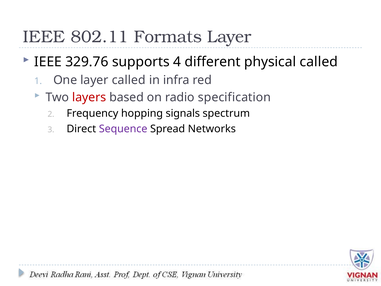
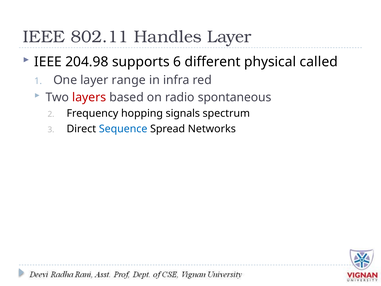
Formats: Formats -> Handles
329.76: 329.76 -> 204.98
4: 4 -> 6
layer called: called -> range
specification: specification -> spontaneous
Sequence colour: purple -> blue
